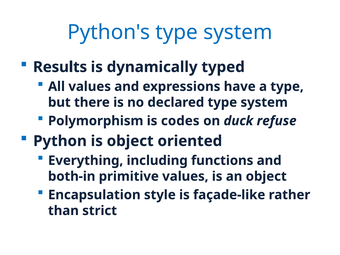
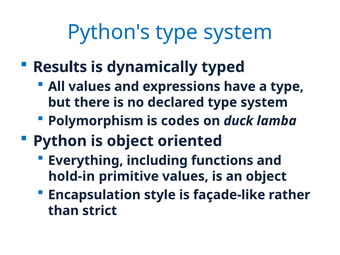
refuse: refuse -> lamba
both-in: both-in -> hold-in
